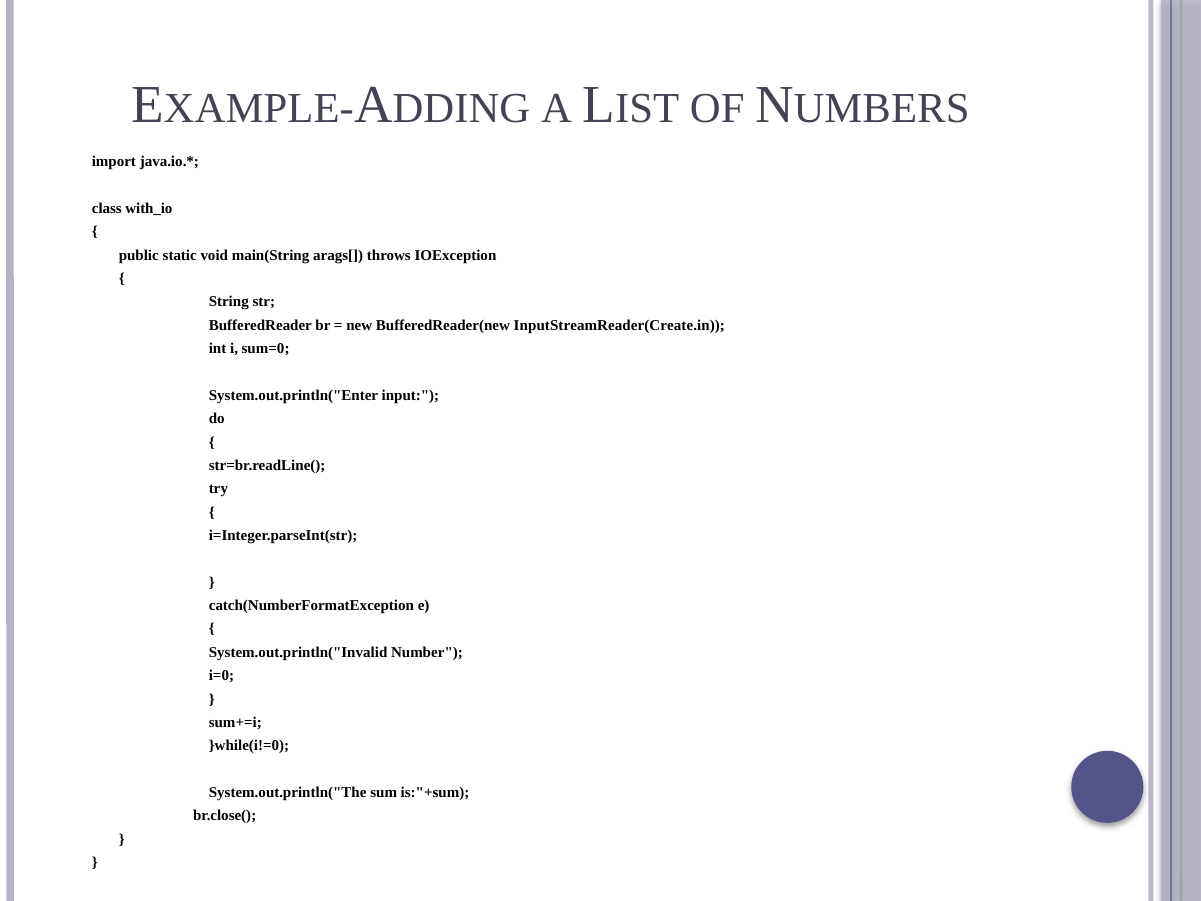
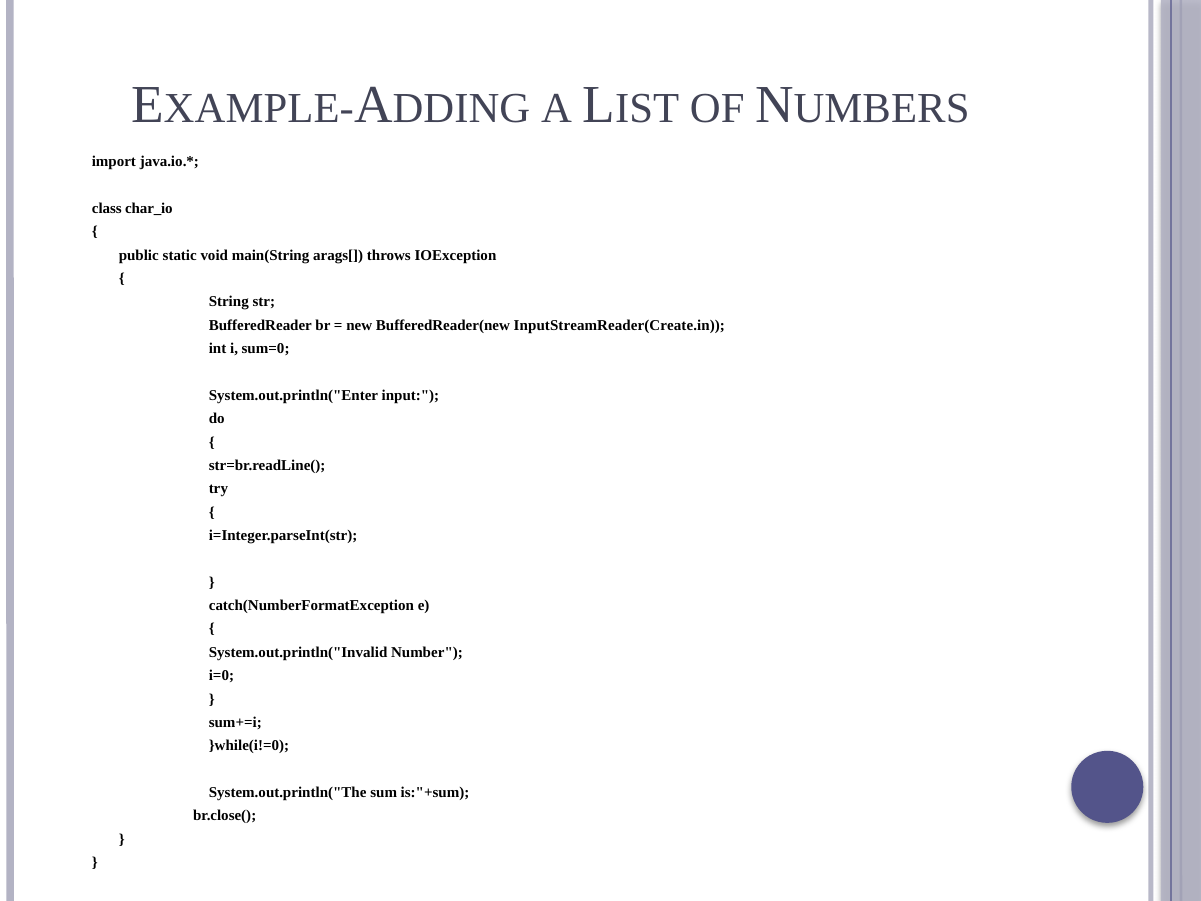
with_io: with_io -> char_io
